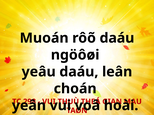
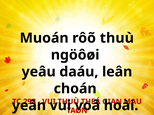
rôõ daáu: daáu -> thuù
